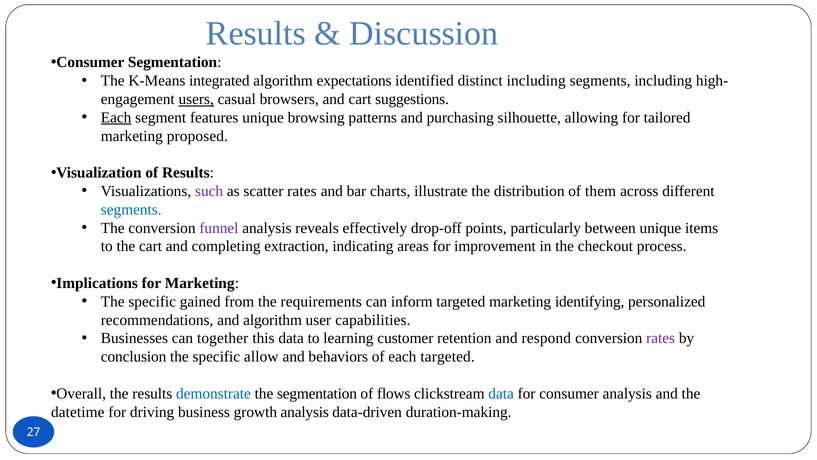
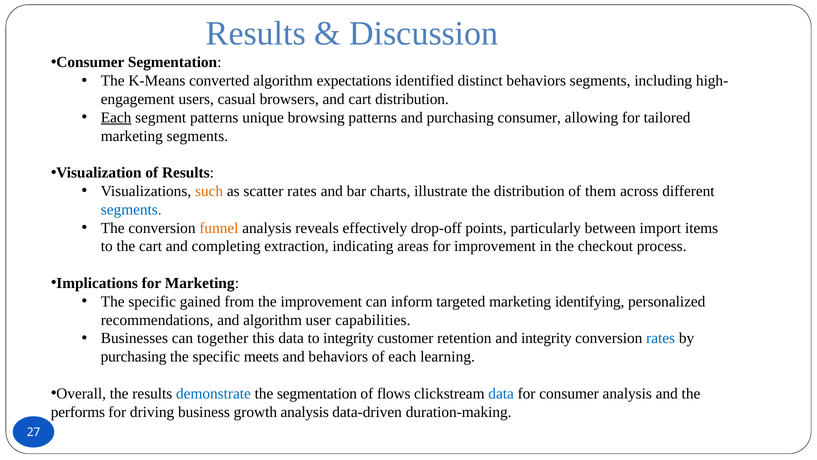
integrated: integrated -> converted
distinct including: including -> behaviors
users underline: present -> none
cart suggestions: suggestions -> distribution
segment features: features -> patterns
purchasing silhouette: silhouette -> consumer
marketing proposed: proposed -> segments
such colour: purple -> orange
funnel colour: purple -> orange
between unique: unique -> import
the requirements: requirements -> improvement
to learning: learning -> integrity
and respond: respond -> integrity
rates at (661, 338) colour: purple -> blue
conclusion at (134, 356): conclusion -> purchasing
allow: allow -> meets
each targeted: targeted -> learning
datetime: datetime -> performs
